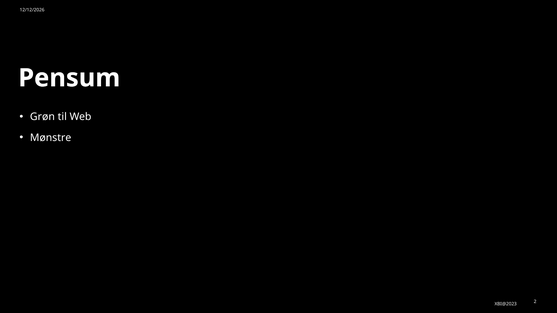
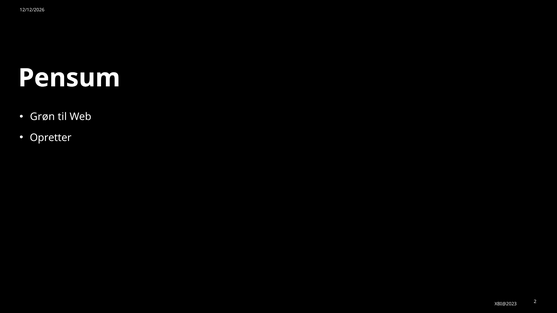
Mønstre: Mønstre -> Opretter
